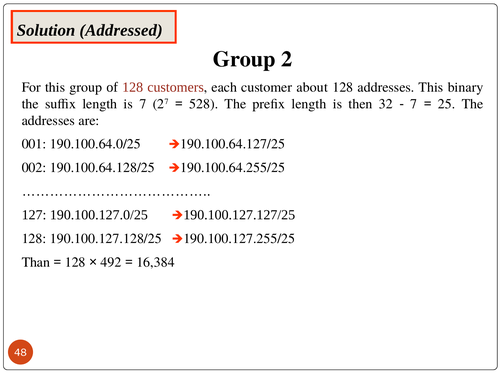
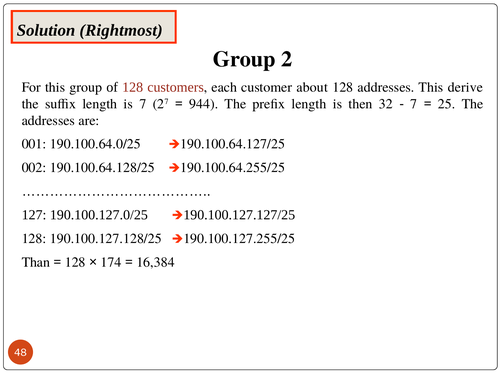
Addressed: Addressed -> Rightmost
binary: binary -> derive
528: 528 -> 944
492: 492 -> 174
